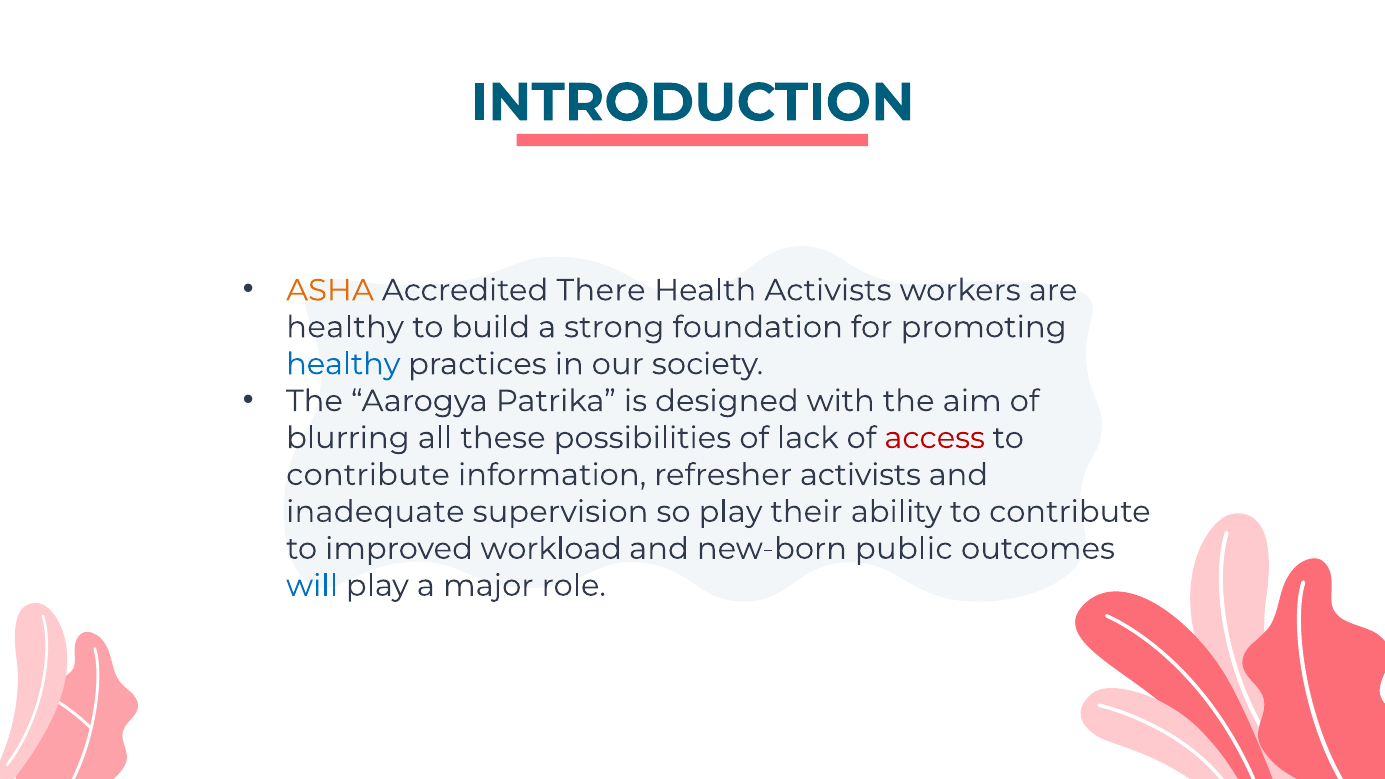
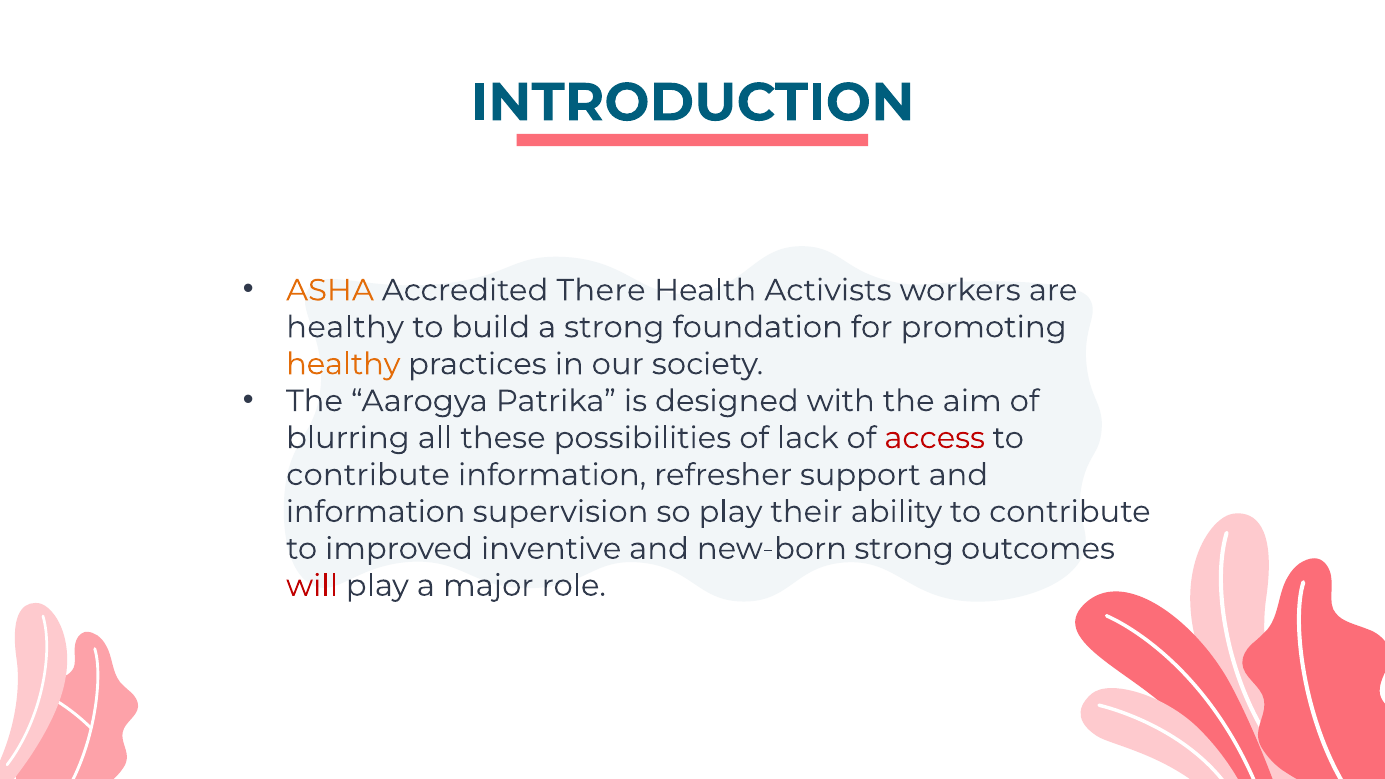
healthy at (343, 364) colour: blue -> orange
refresher activists: activists -> support
inadequate at (375, 512): inadequate -> information
workload: workload -> inventive
new-born public: public -> strong
will colour: blue -> red
